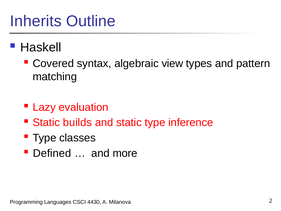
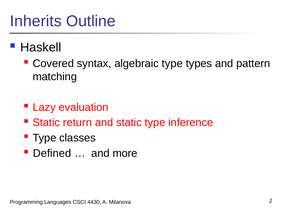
algebraic view: view -> type
builds: builds -> return
